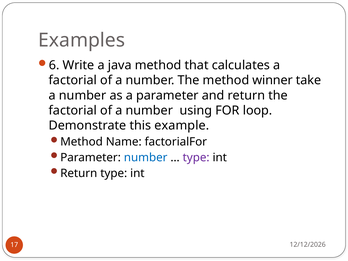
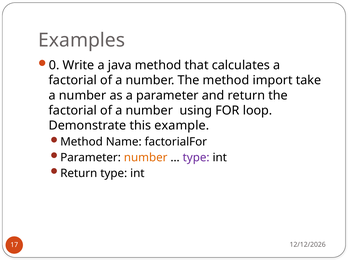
6: 6 -> 0
winner: winner -> import
number at (146, 157) colour: blue -> orange
